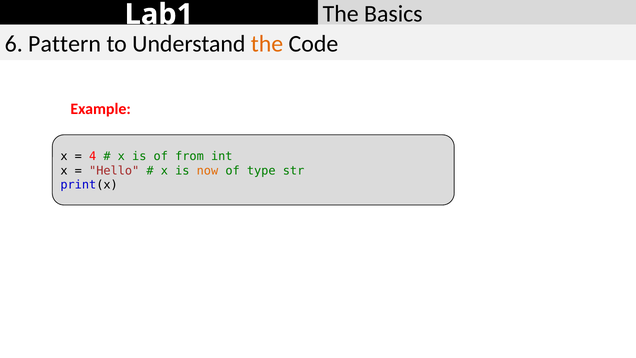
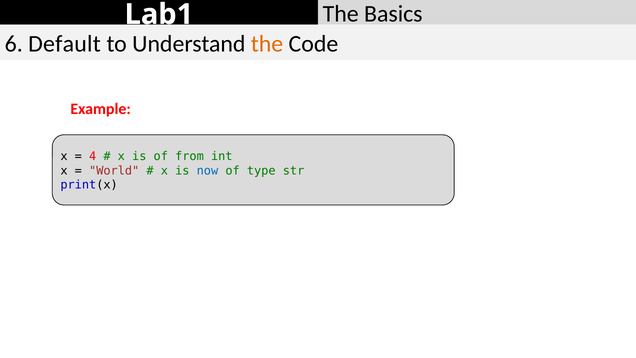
Pattern: Pattern -> Default
Hello: Hello -> World
now colour: orange -> blue
